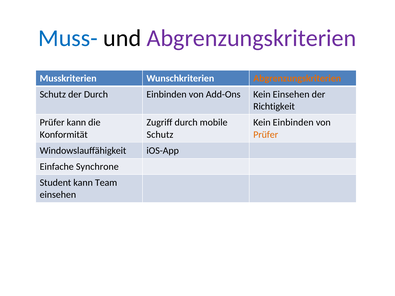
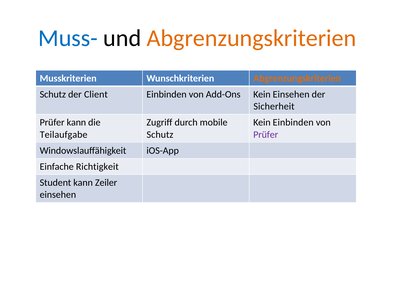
Abgrenzungskriterien at (252, 38) colour: purple -> orange
der Durch: Durch -> Client
Richtigkeit: Richtigkeit -> Sicherheit
Konformität: Konformität -> Teilaufgabe
Prüfer at (266, 135) colour: orange -> purple
Synchrone: Synchrone -> Richtigkeit
Team: Team -> Zeiler
